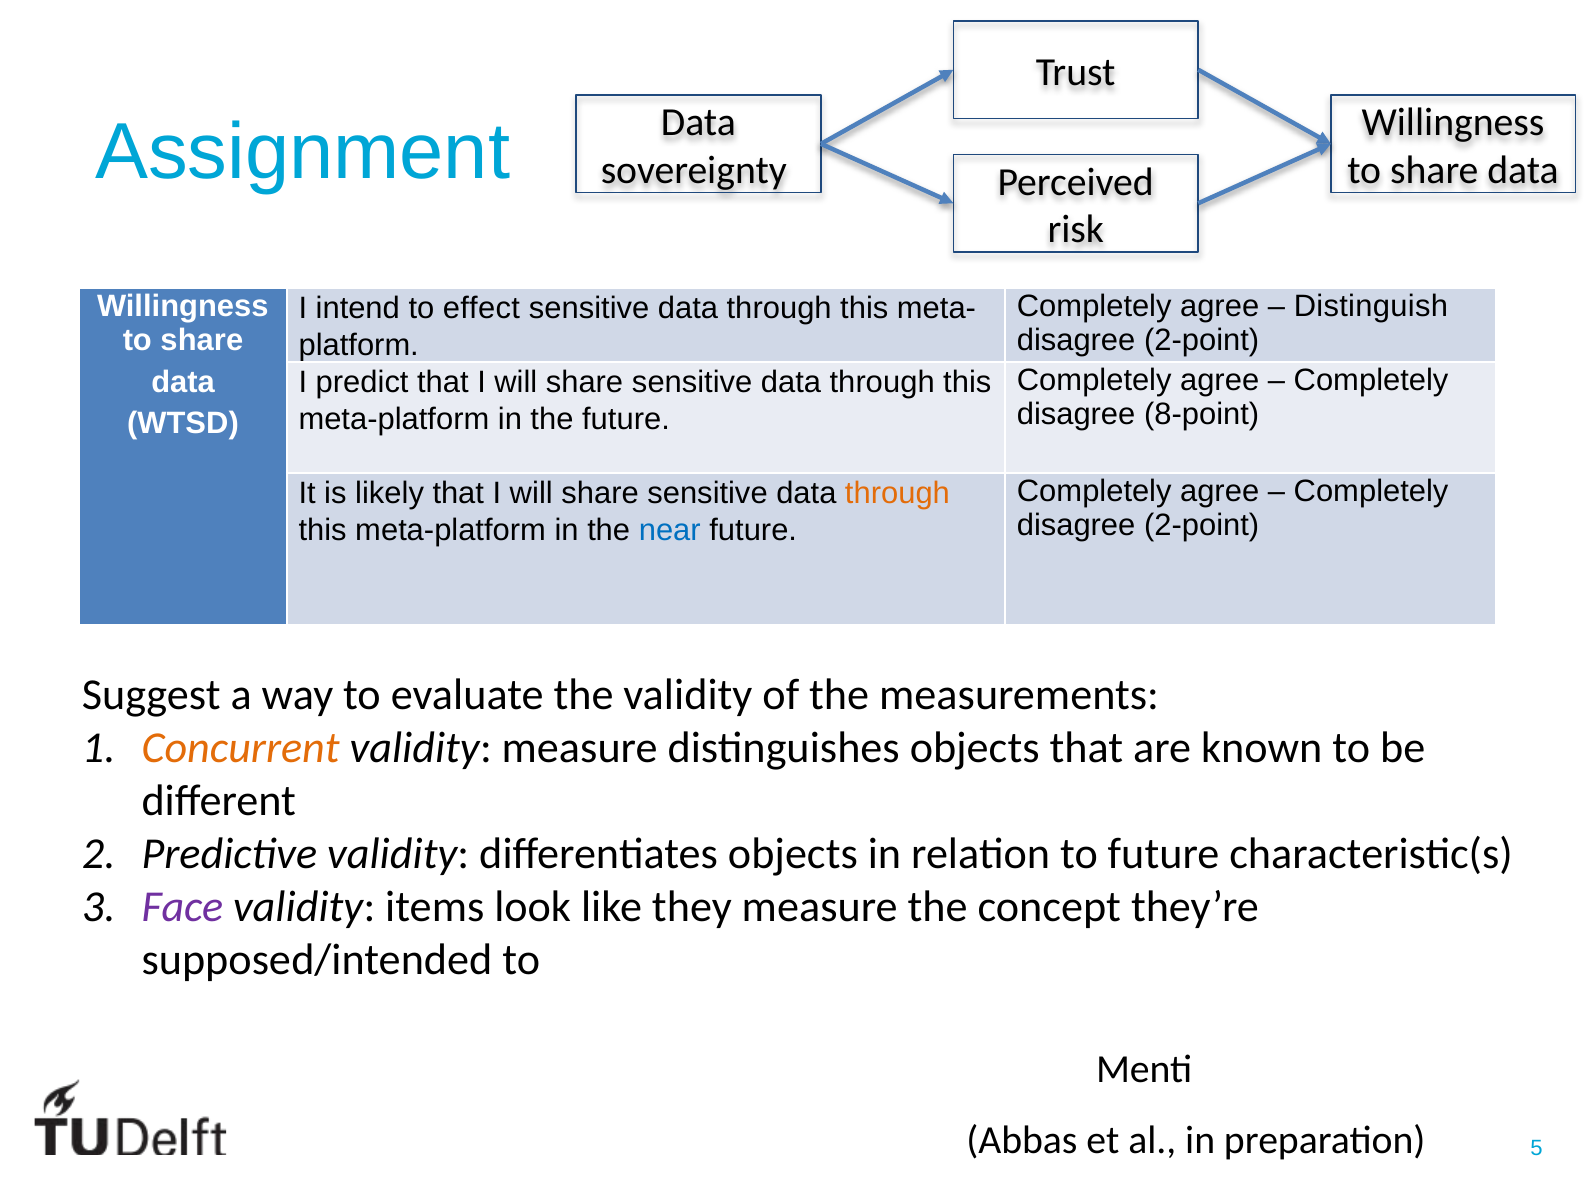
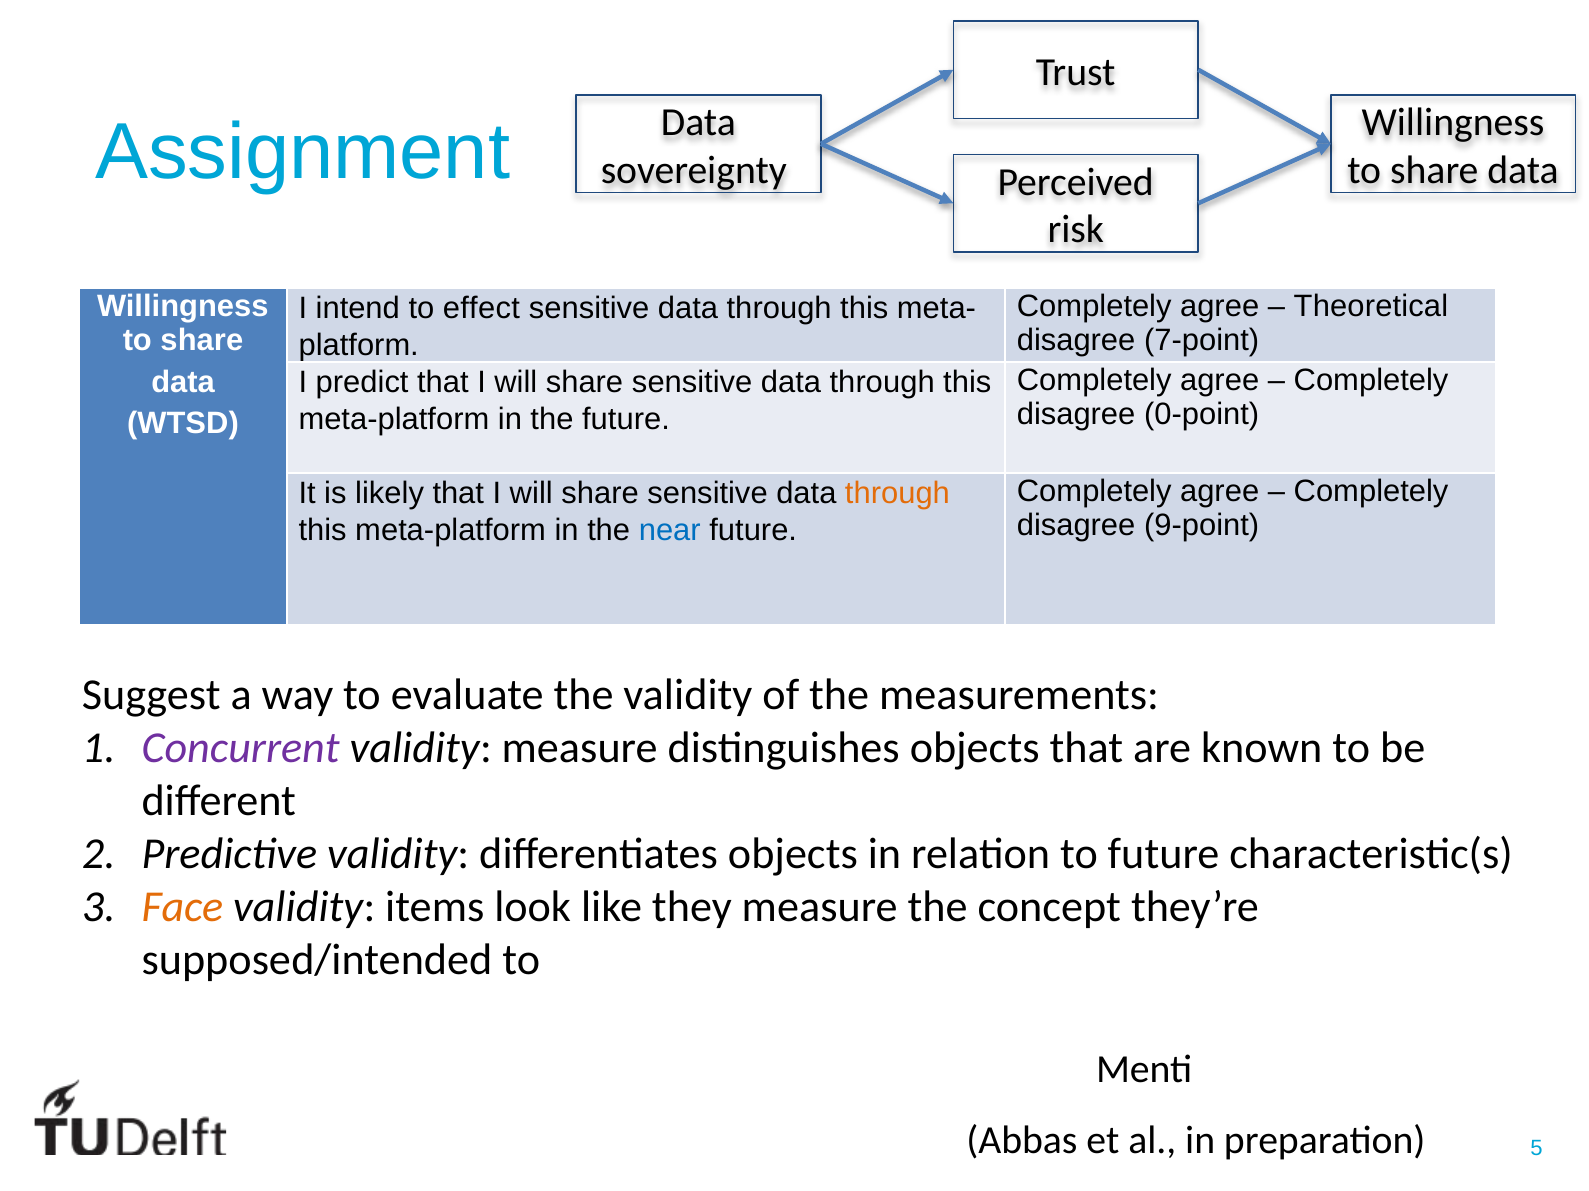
Distinguish: Distinguish -> Theoretical
2-point at (1202, 341): 2-point -> 7-point
8-point: 8-point -> 0-point
2-point at (1202, 526): 2-point -> 9-point
Concurrent colour: orange -> purple
Face colour: purple -> orange
